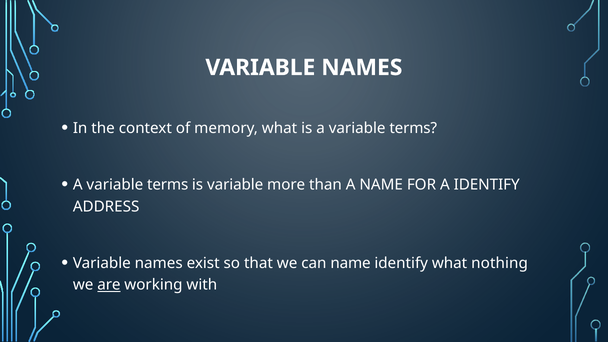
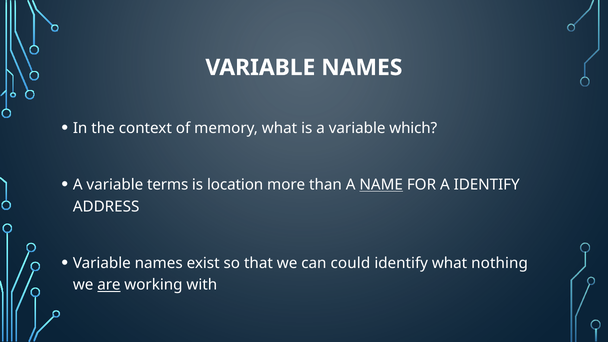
is a variable terms: terms -> which
is variable: variable -> location
NAME at (381, 185) underline: none -> present
can name: name -> could
